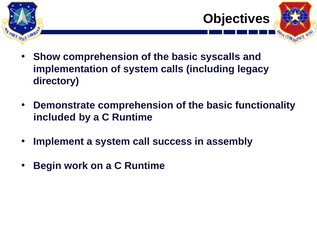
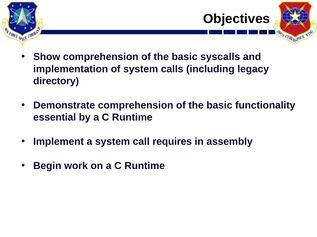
included: included -> essential
success: success -> requires
